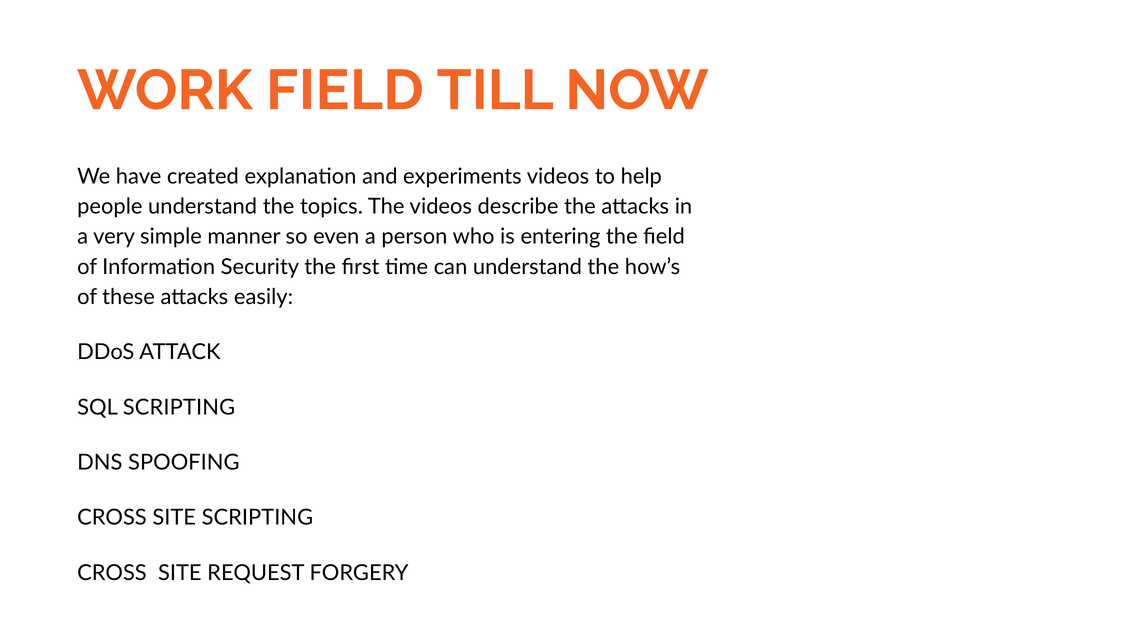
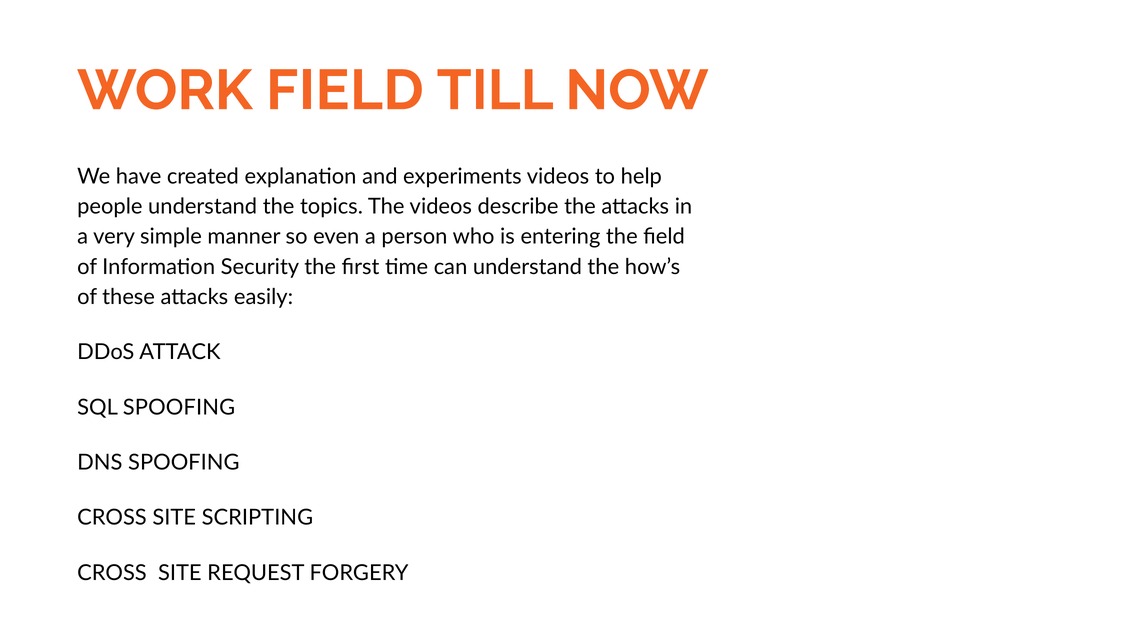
SQL SCRIPTING: SCRIPTING -> SPOOFING
